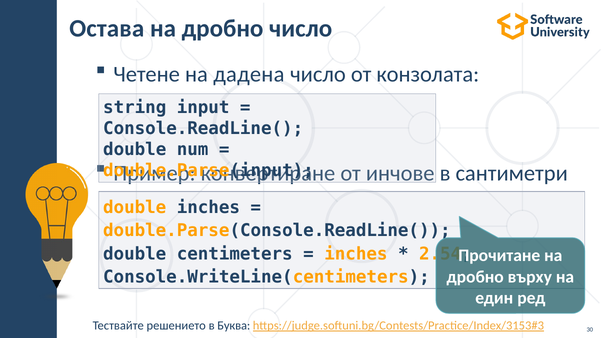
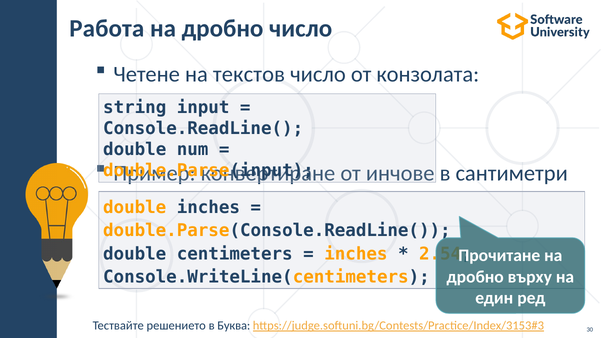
Остава: Остава -> Работа
дадена: дадена -> текстов
